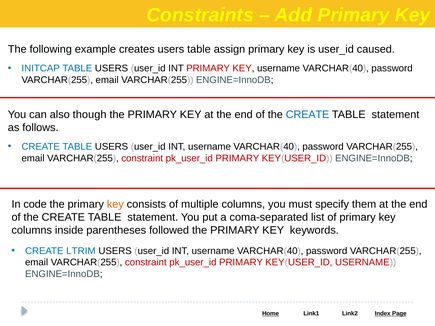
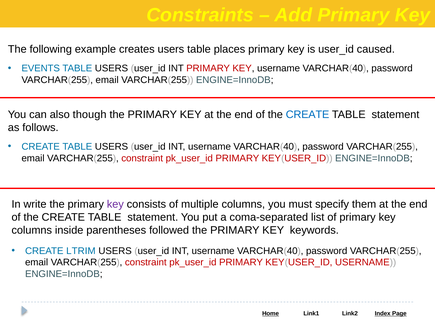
assign: assign -> places
INITCAP: INITCAP -> EVENTS
code: code -> write
key at (115, 204) colour: orange -> purple
